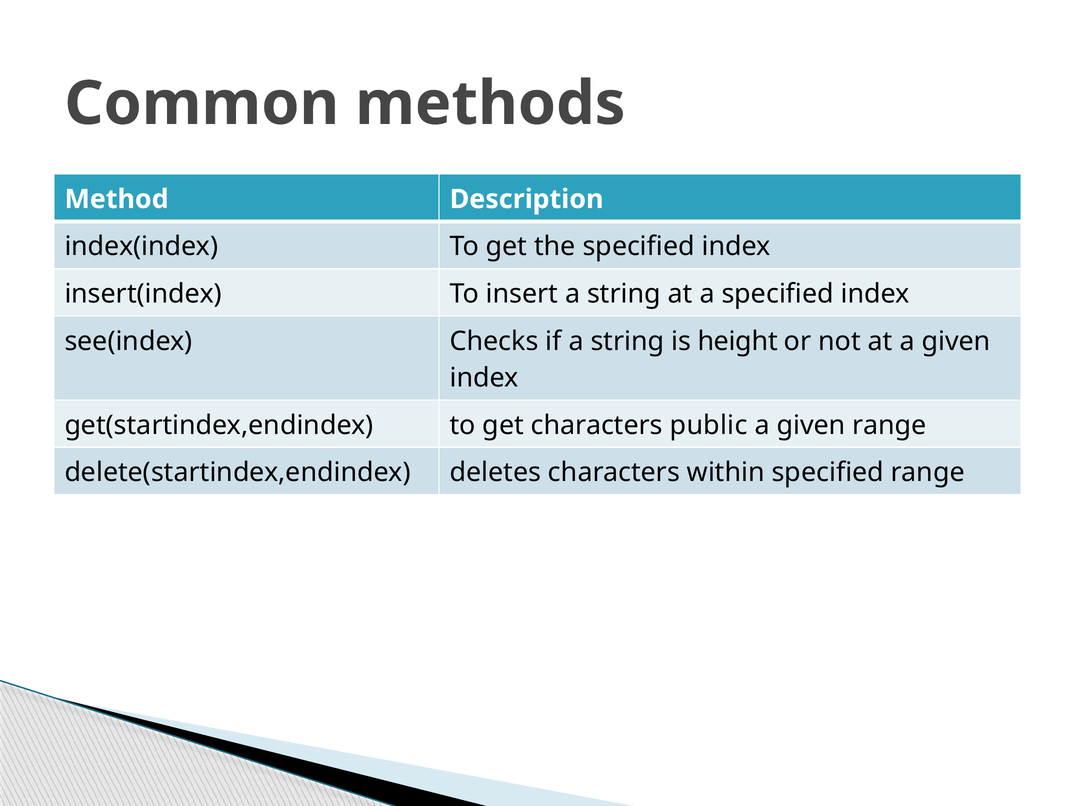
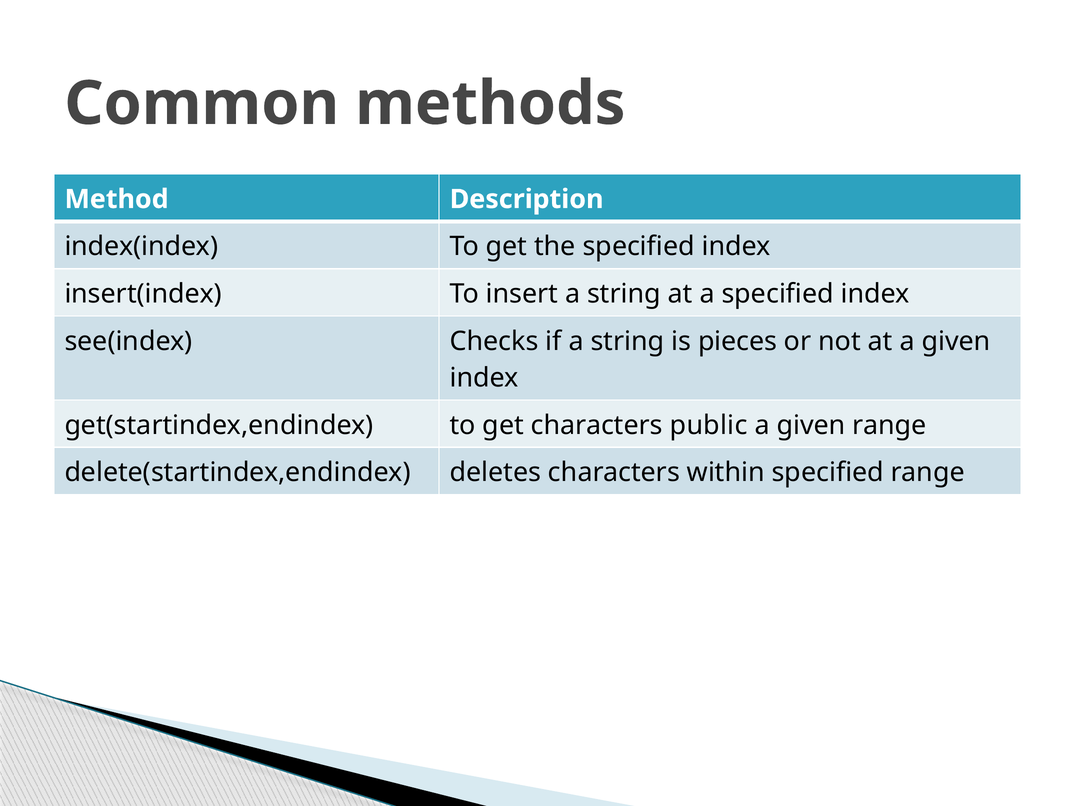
height: height -> pieces
